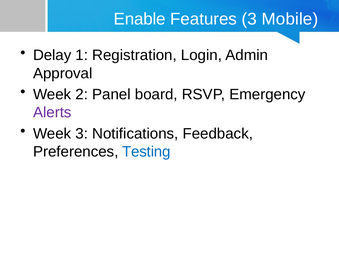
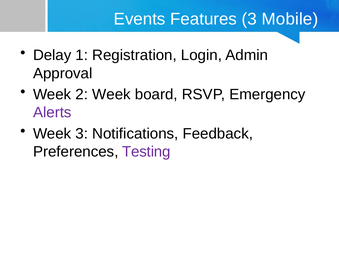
Enable: Enable -> Events
2 Panel: Panel -> Week
Testing colour: blue -> purple
